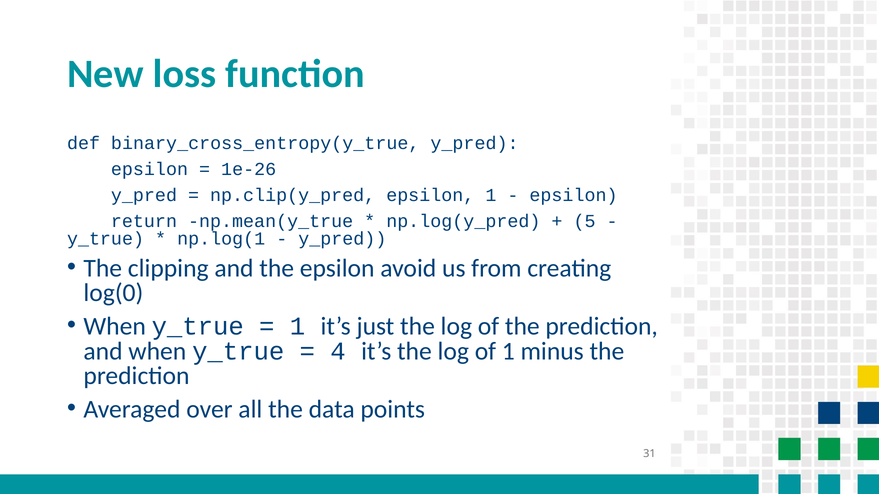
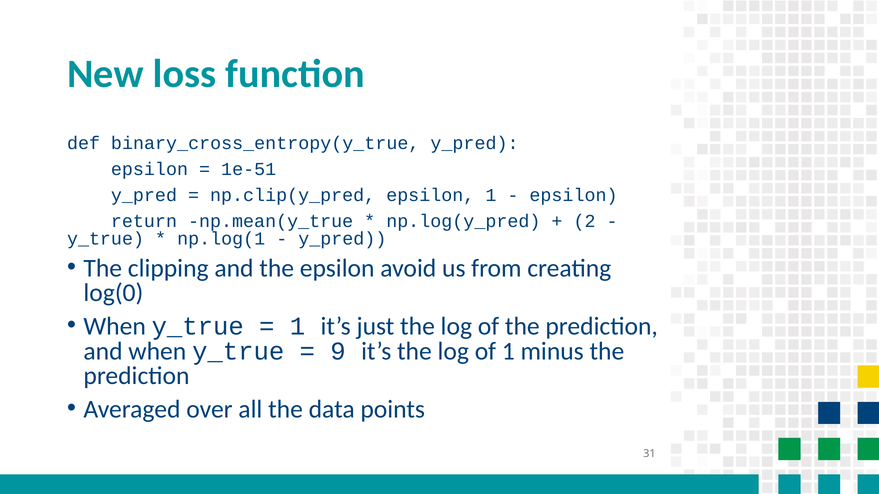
1e-26: 1e-26 -> 1e-51
5: 5 -> 2
4: 4 -> 9
